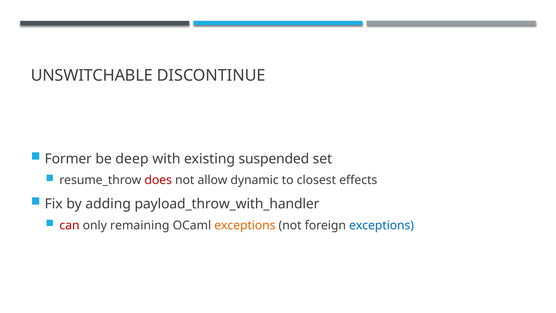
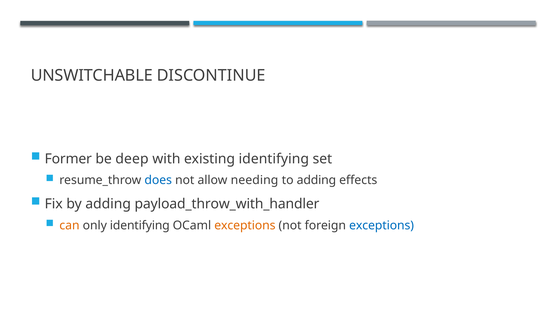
existing suspended: suspended -> identifying
does colour: red -> blue
dynamic: dynamic -> needing
to closest: closest -> adding
can colour: red -> orange
only remaining: remaining -> identifying
